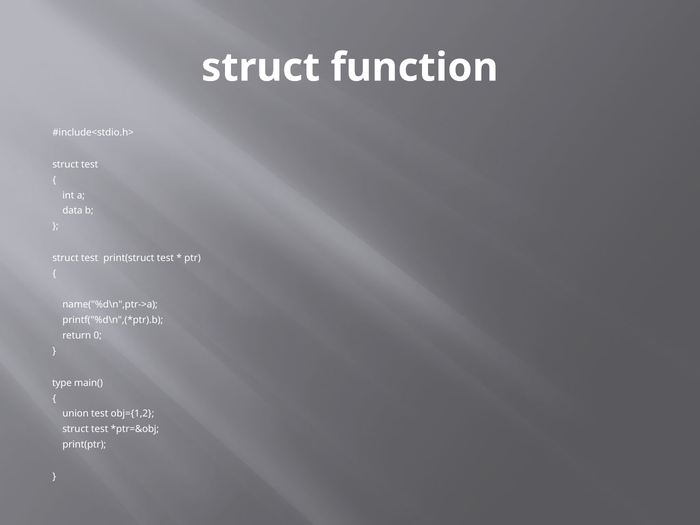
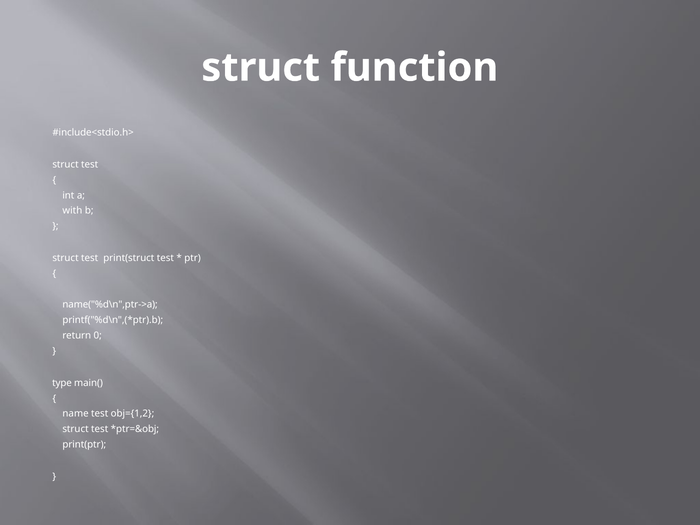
data: data -> with
union: union -> name
